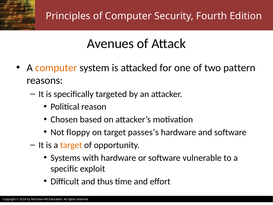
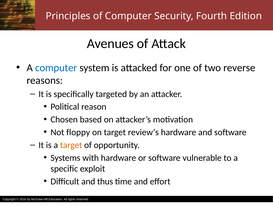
computer at (56, 68) colour: orange -> blue
pattern: pattern -> reverse
passes’s: passes’s -> review’s
